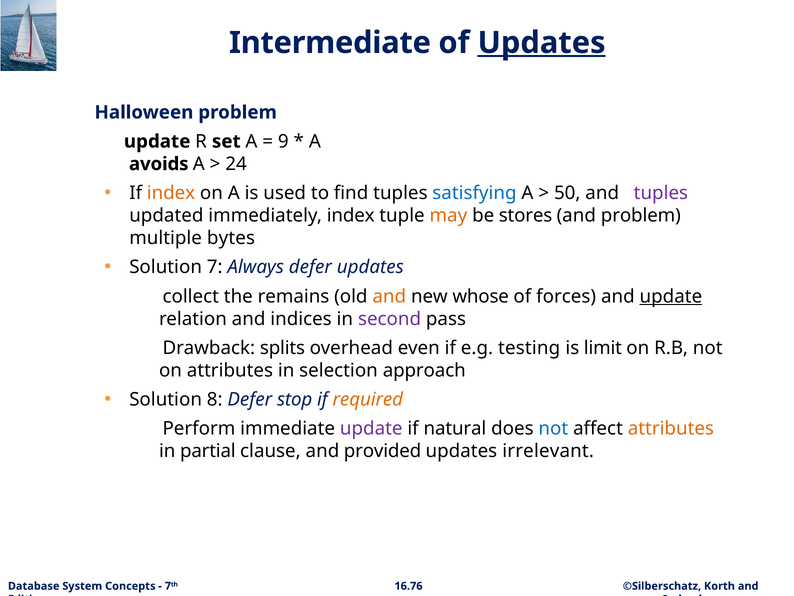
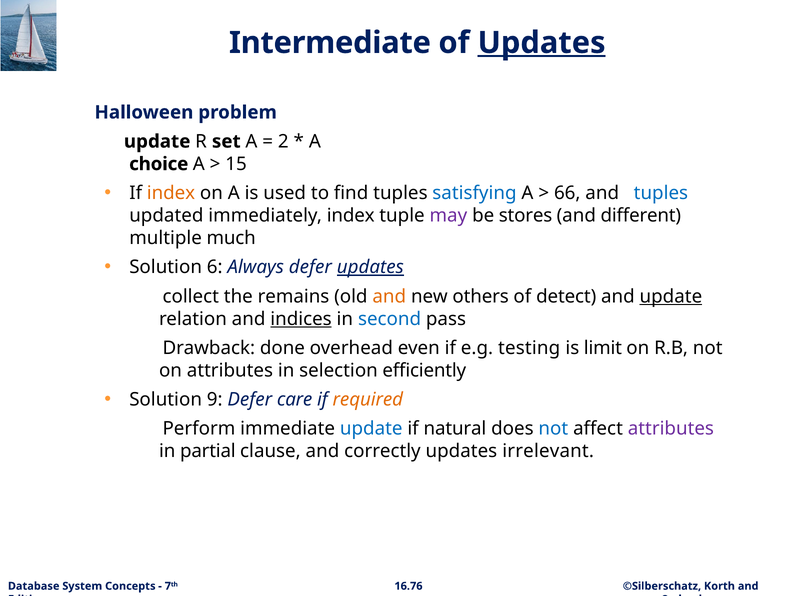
9: 9 -> 2
avoids: avoids -> choice
24: 24 -> 15
50: 50 -> 66
tuples at (661, 193) colour: purple -> blue
may colour: orange -> purple
and problem: problem -> different
bytes: bytes -> much
7: 7 -> 6
updates at (370, 267) underline: none -> present
whose: whose -> others
forces: forces -> detect
indices underline: none -> present
second colour: purple -> blue
splits: splits -> done
approach: approach -> efficiently
8: 8 -> 9
stop: stop -> care
update at (371, 428) colour: purple -> blue
attributes at (671, 428) colour: orange -> purple
provided: provided -> correctly
